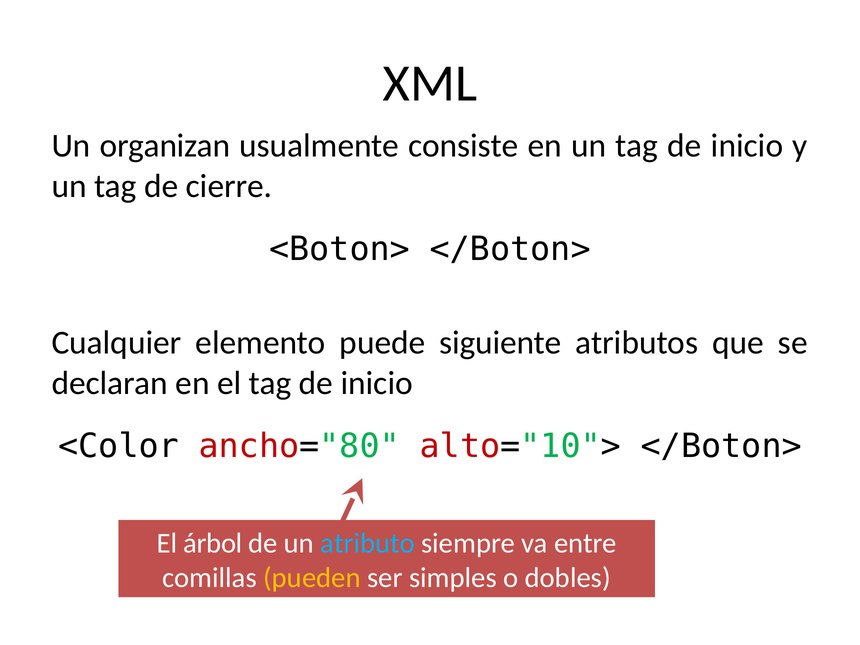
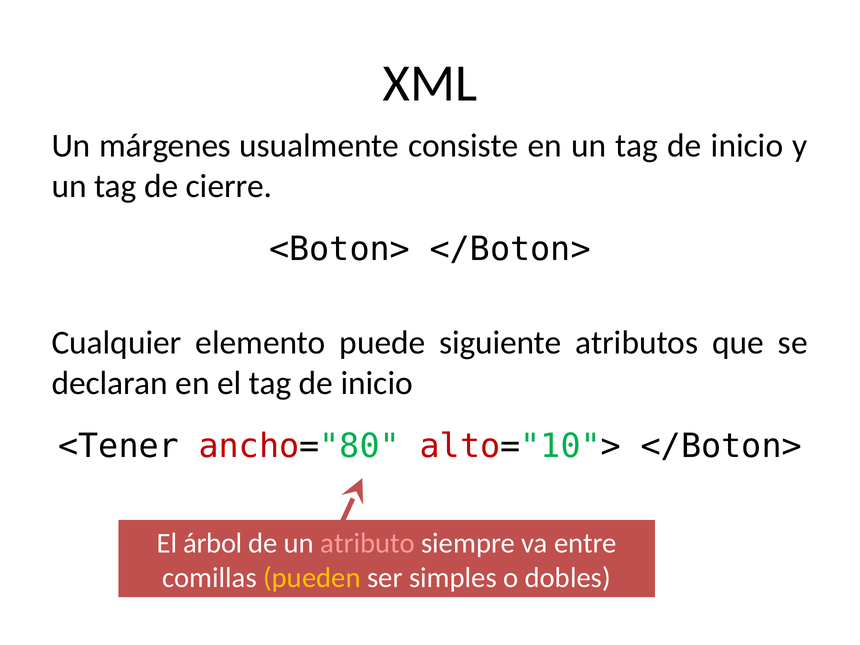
organizan: organizan -> márgenes
<Color: <Color -> <Tener
atributo colour: light blue -> pink
